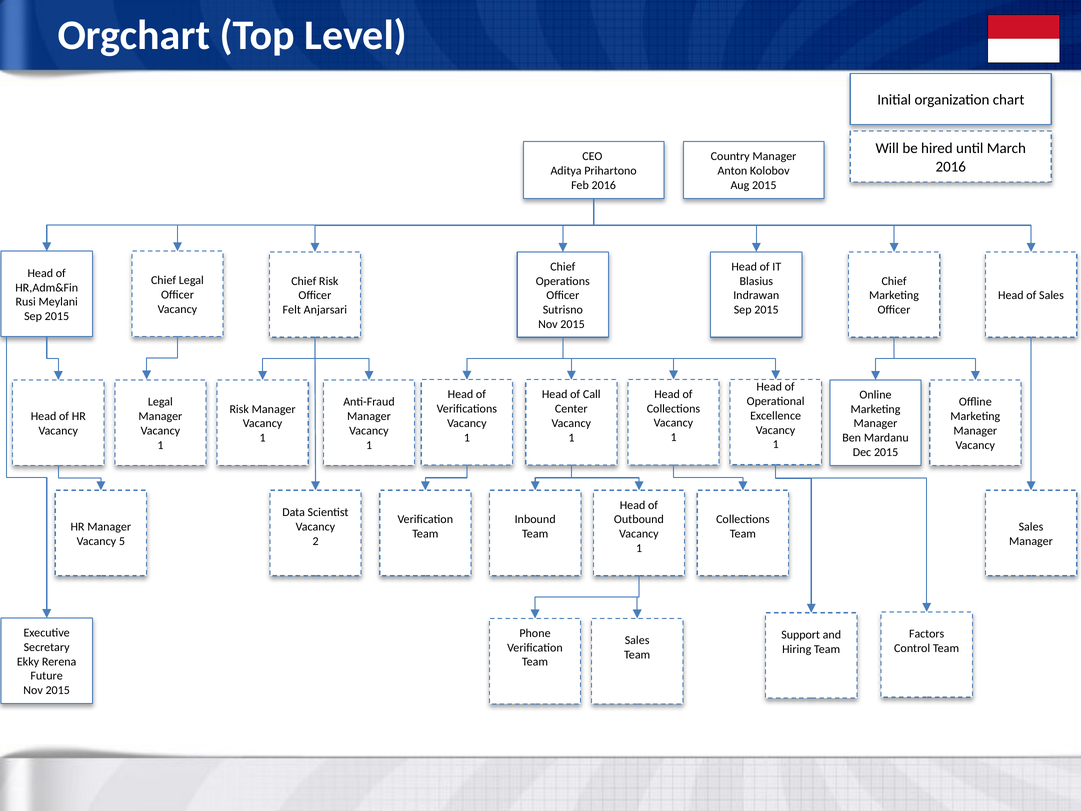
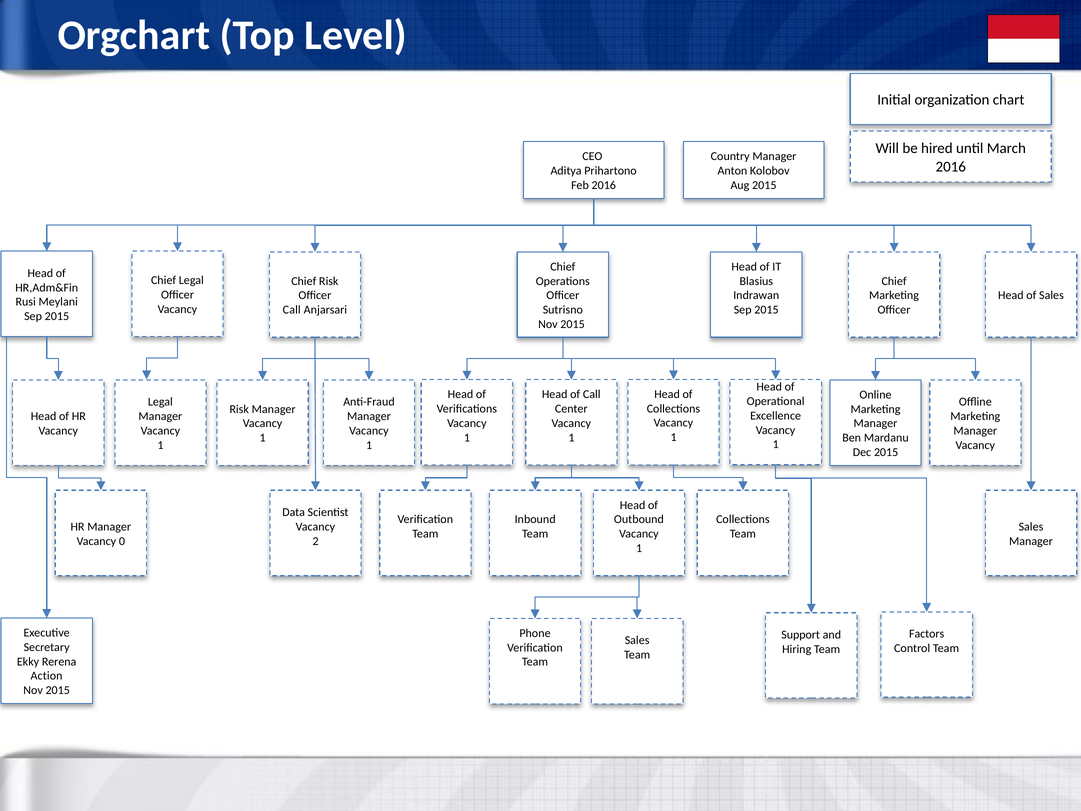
Felt at (292, 310): Felt -> Call
5: 5 -> 0
Future: Future -> Action
